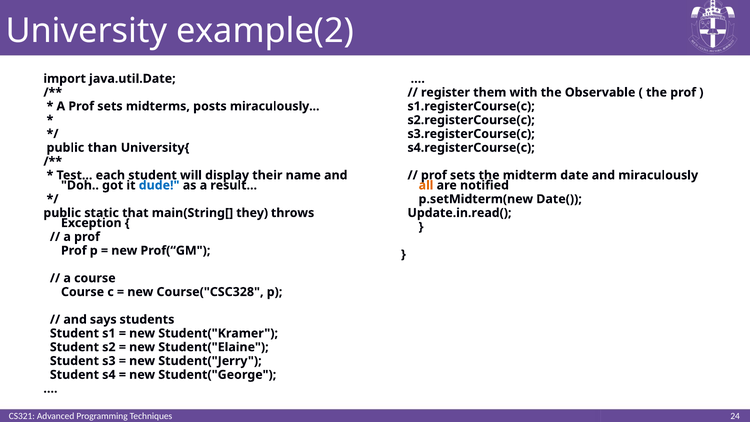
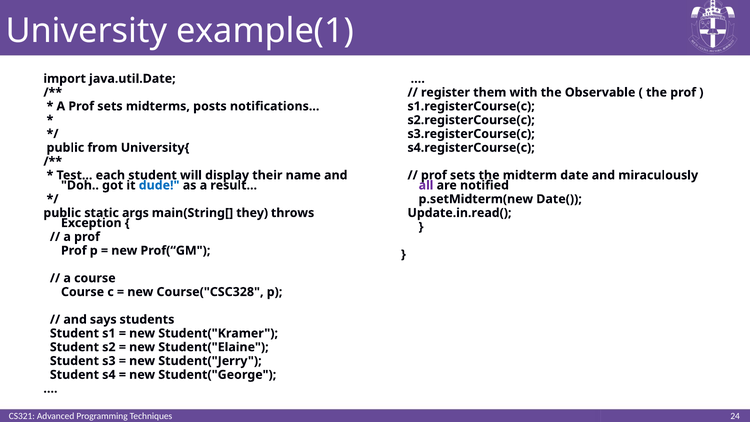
example(2: example(2 -> example(1
posts miraculously: miraculously -> notifications
than: than -> from
all colour: orange -> purple
that: that -> args
